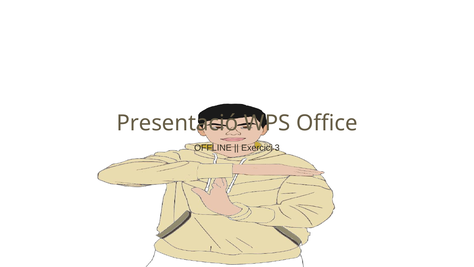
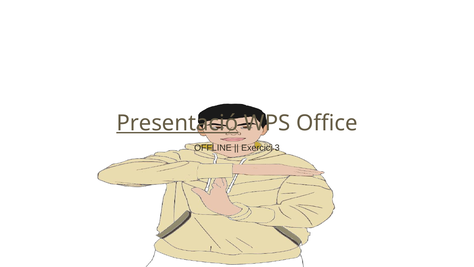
Presentació underline: none -> present
